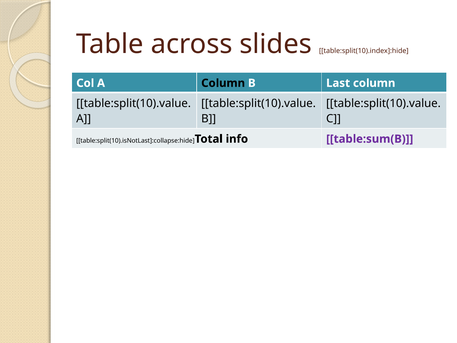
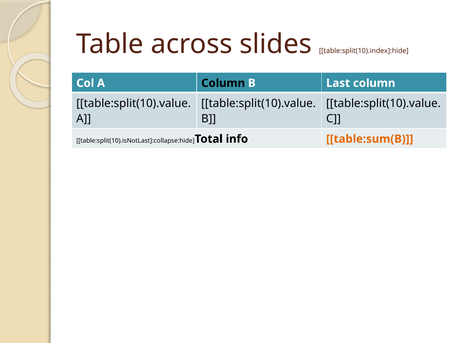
table:sum(B colour: purple -> orange
